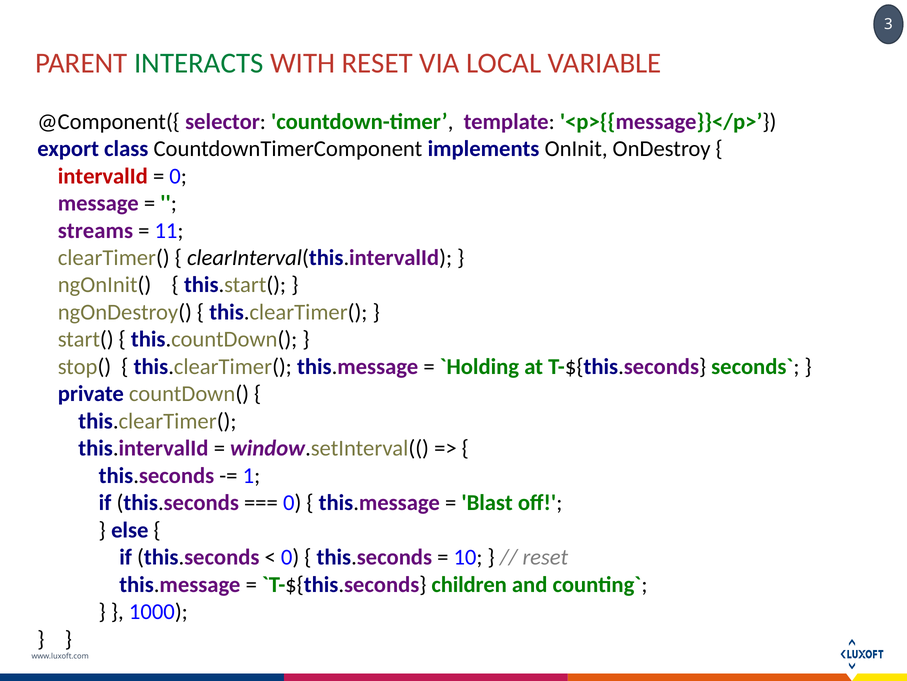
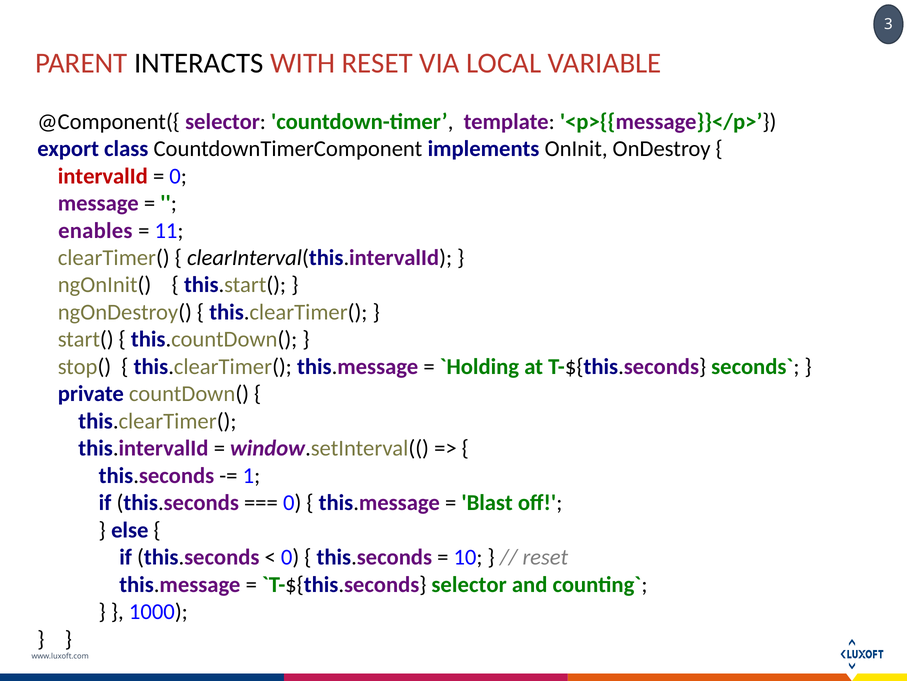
INTERACTS colour: green -> black
streams: streams -> enables
children at (469, 584): children -> selector
